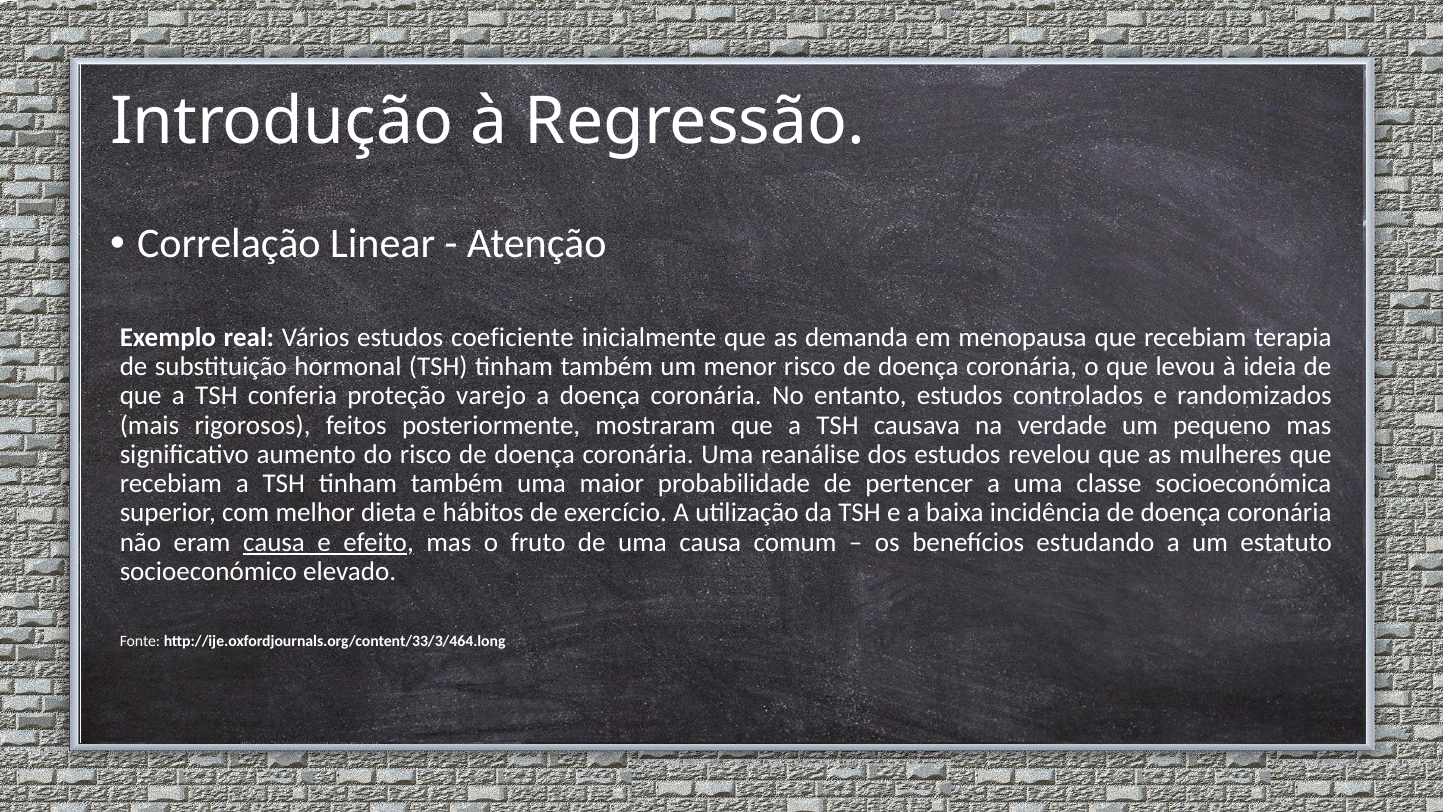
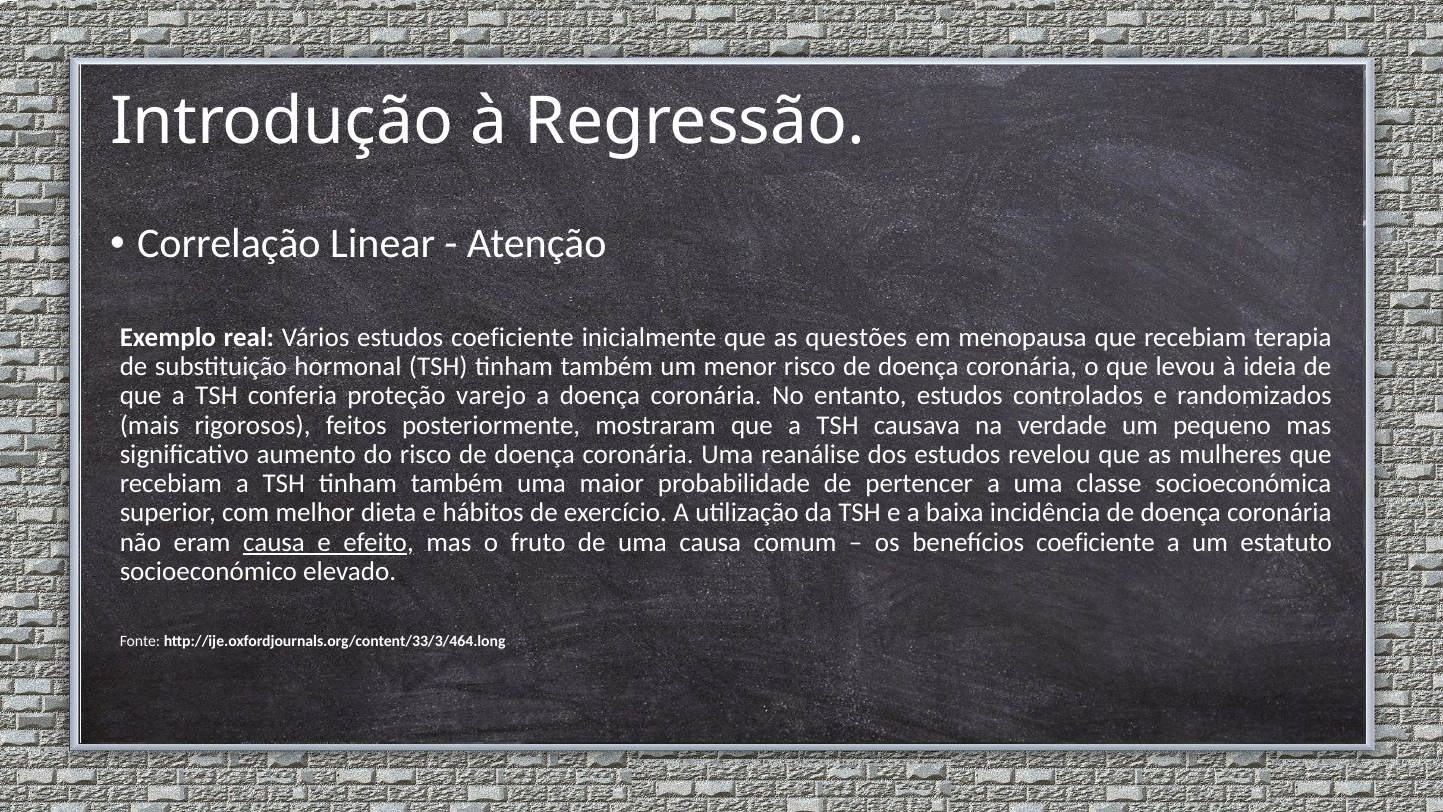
demanda: demanda -> questões
benefícios estudando: estudando -> coeficiente
